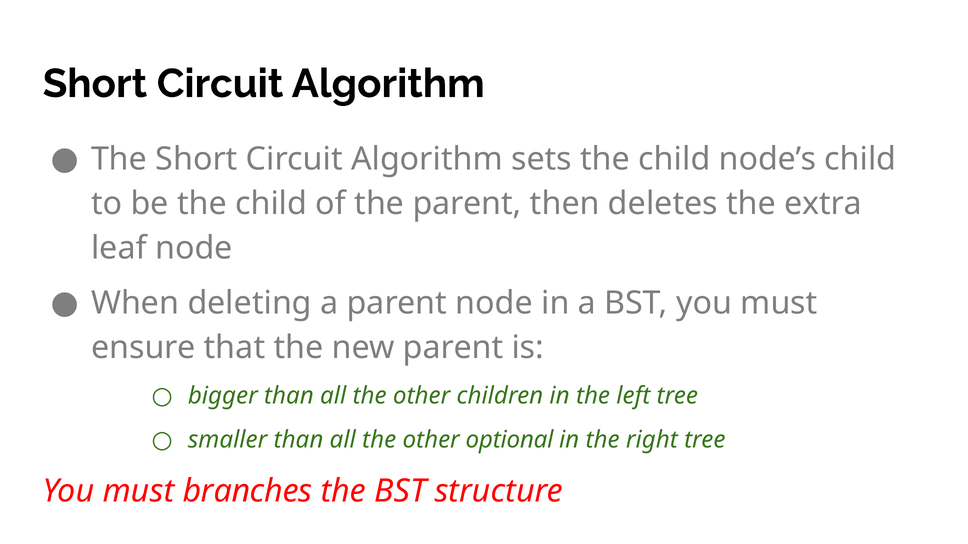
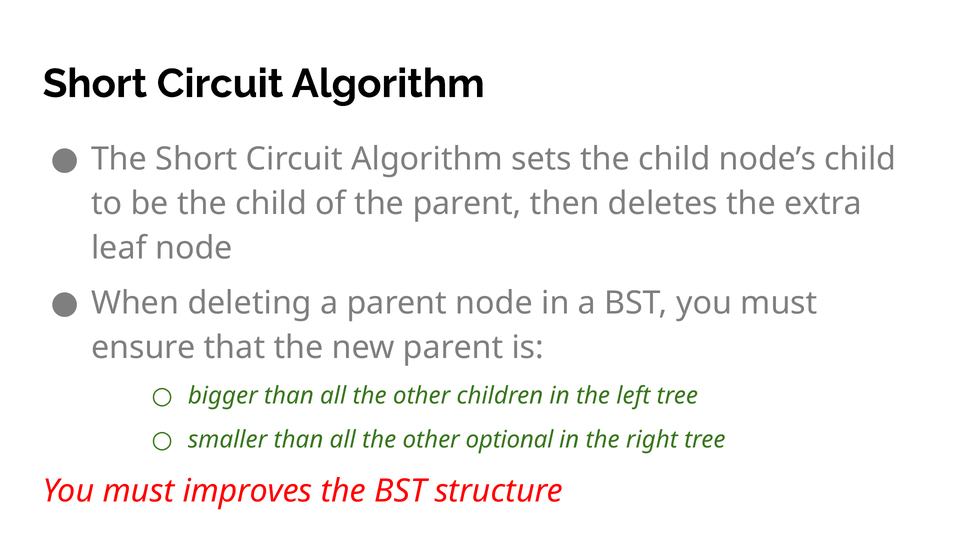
branches: branches -> improves
